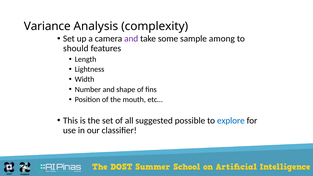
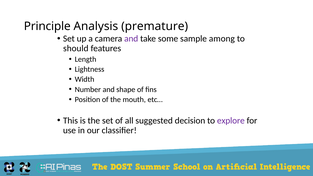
Variance: Variance -> Principle
complexity: complexity -> premature
possible: possible -> decision
explore colour: blue -> purple
